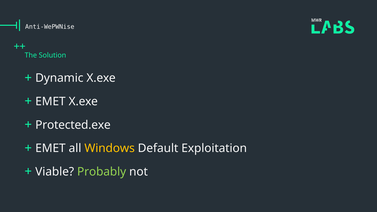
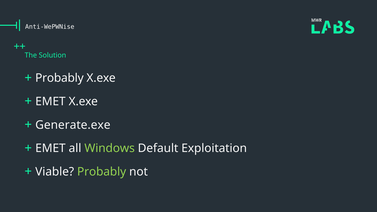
Dynamic at (59, 78): Dynamic -> Probably
Protected.exe: Protected.exe -> Generate.exe
Windows colour: yellow -> light green
